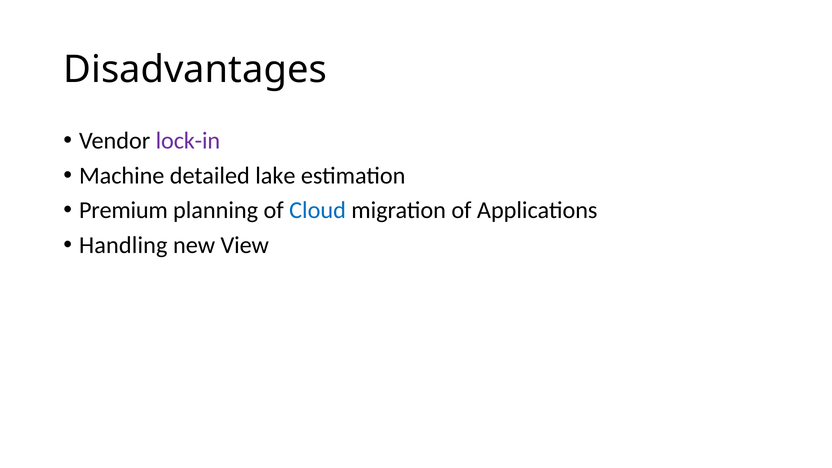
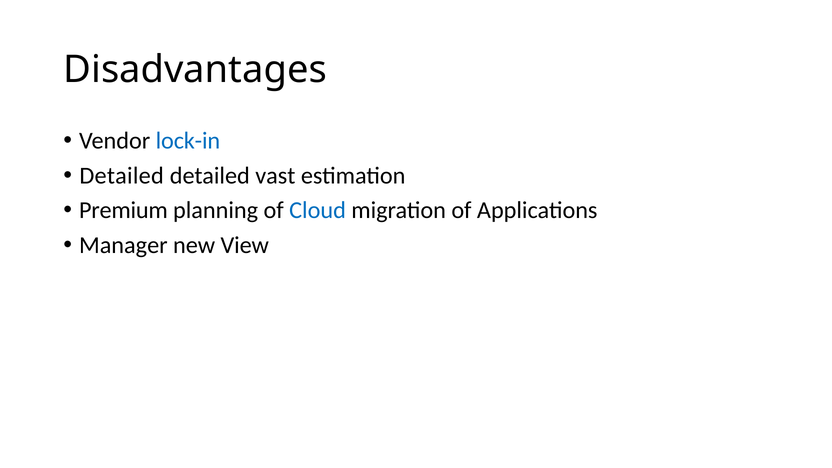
lock-in colour: purple -> blue
Machine at (122, 176): Machine -> Detailed
lake: lake -> vast
Handling: Handling -> Manager
